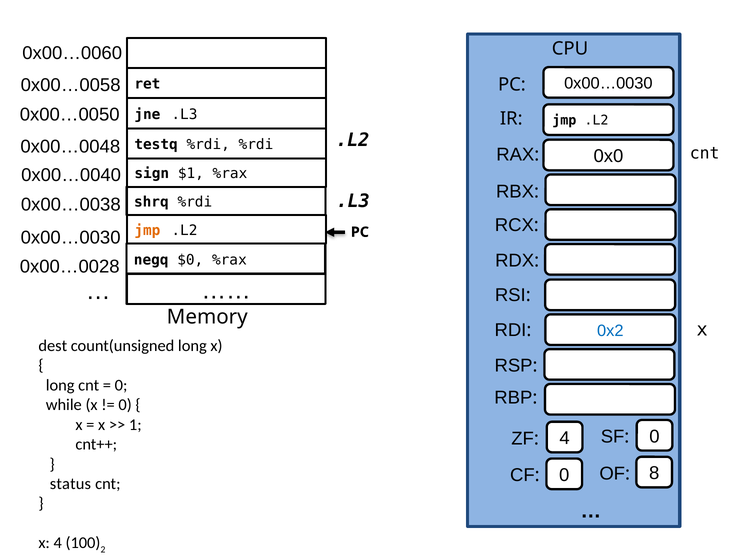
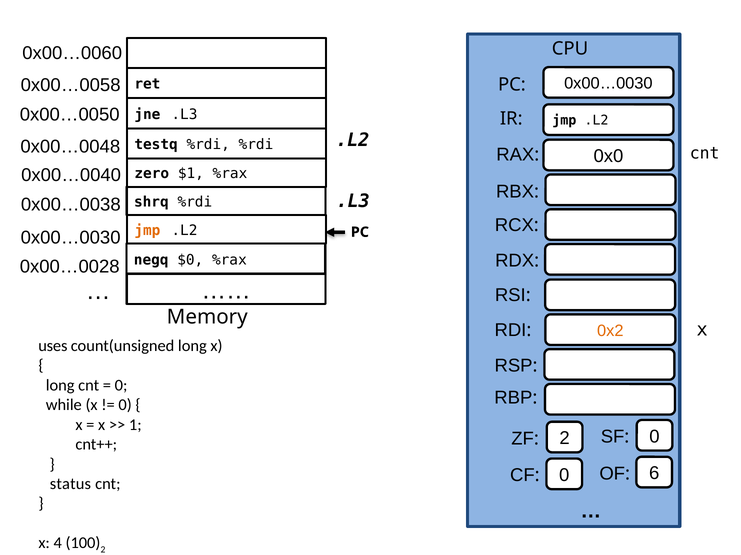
sign: sign -> zero
0x2 colour: blue -> orange
dest: dest -> uses
4 at (565, 439): 4 -> 2
8: 8 -> 6
